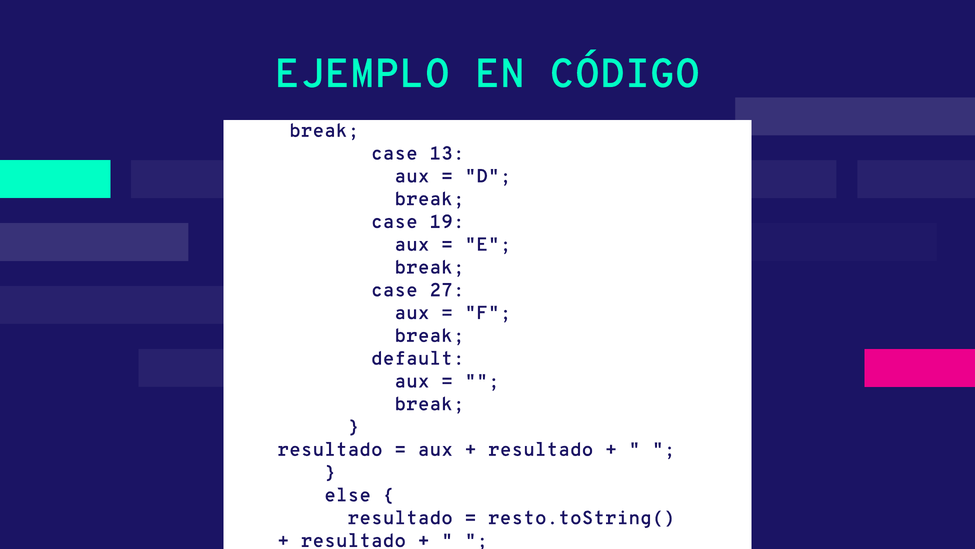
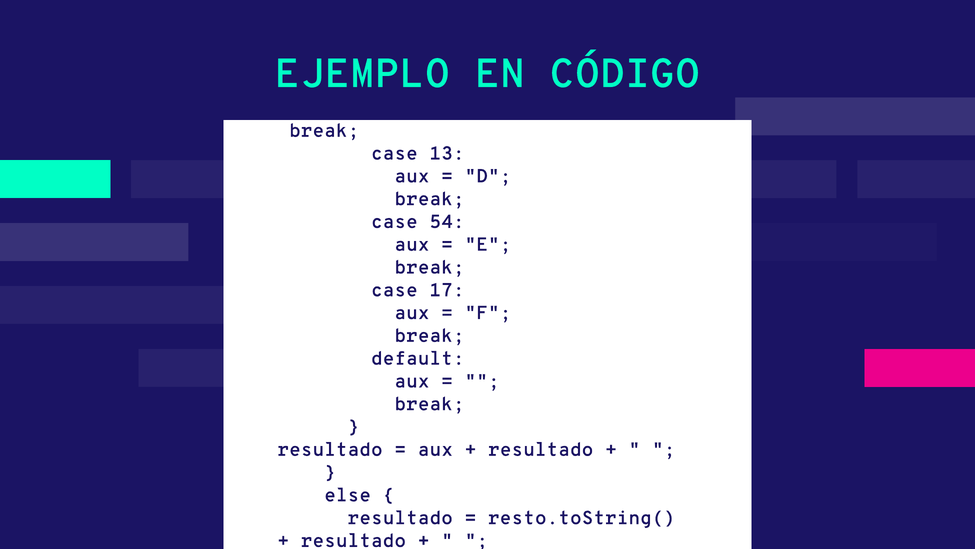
19: 19 -> 54
27: 27 -> 17
